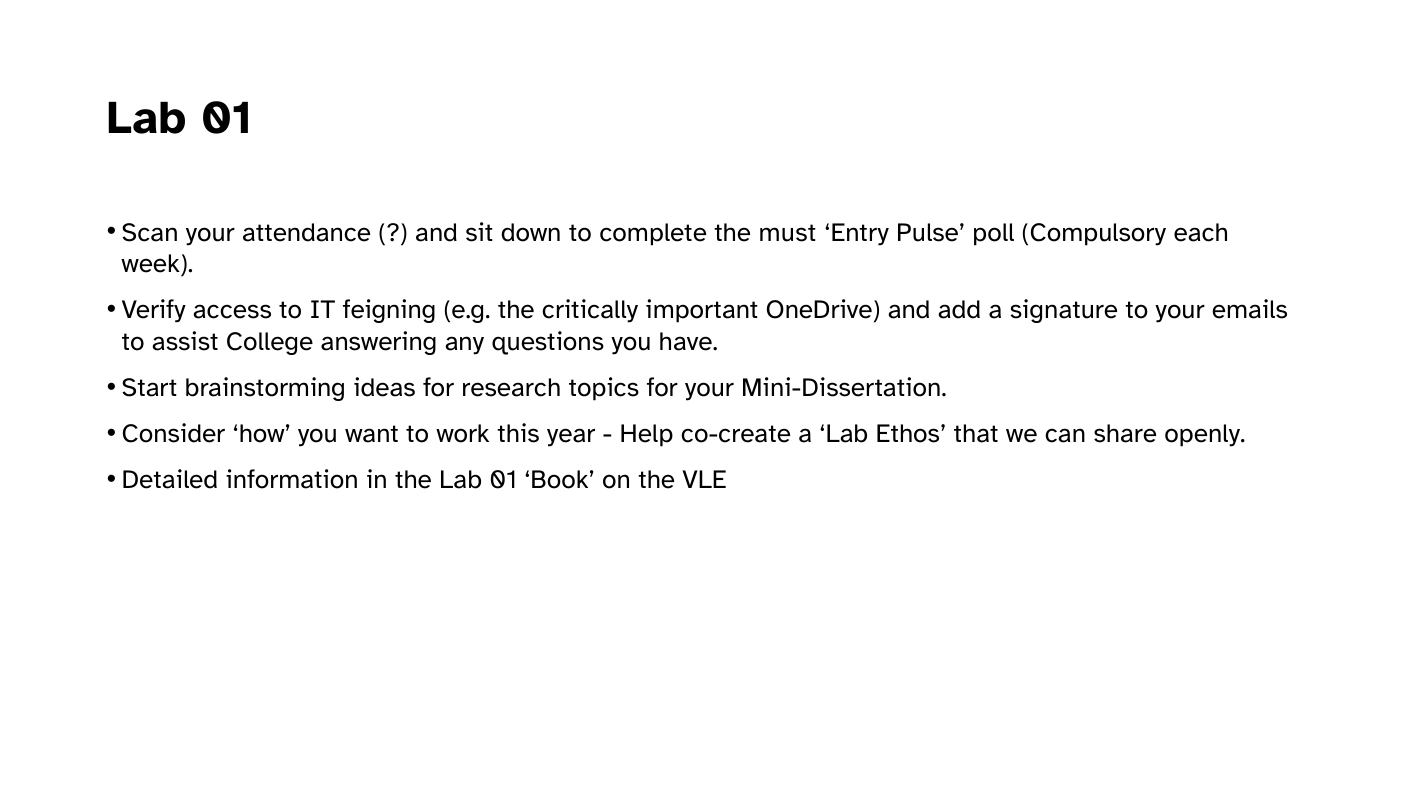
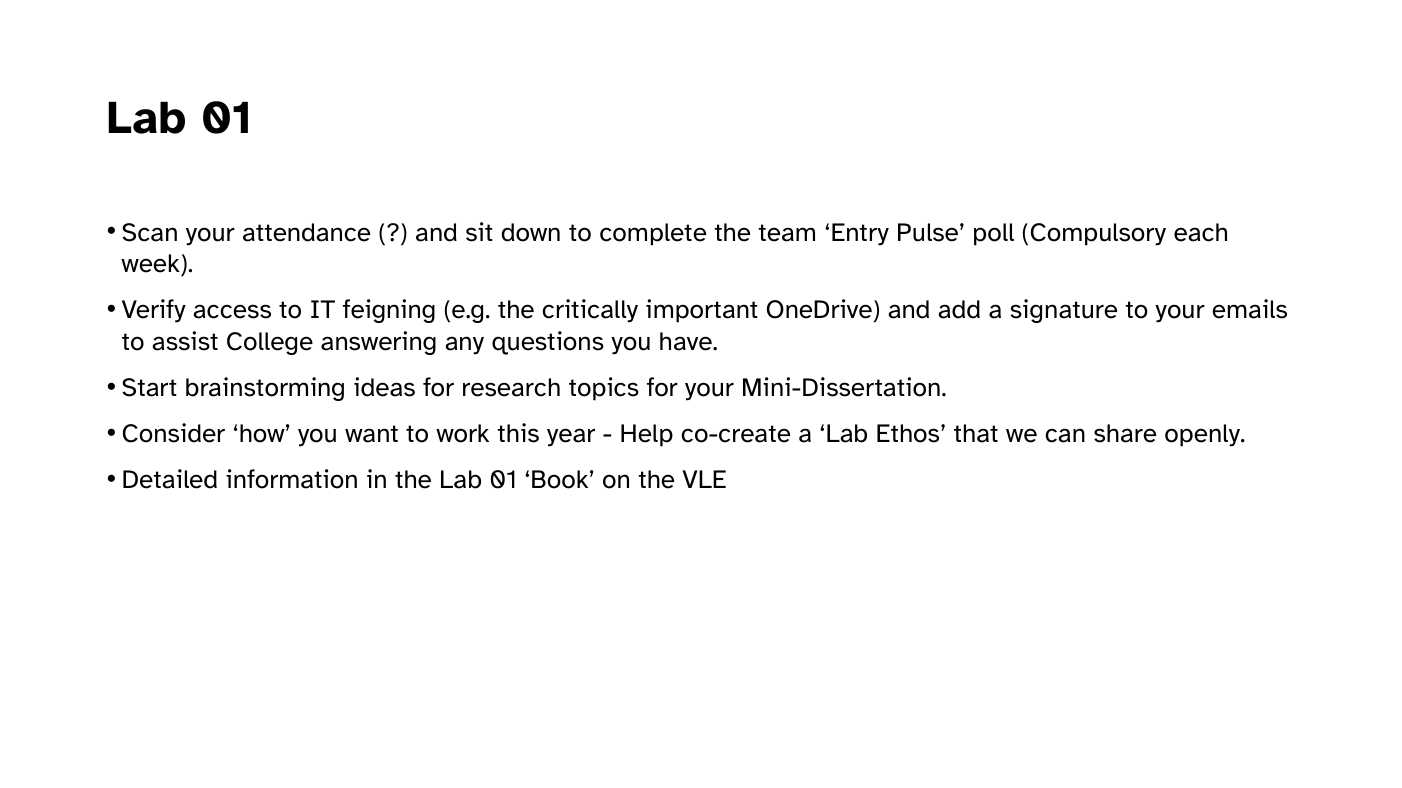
must: must -> team
